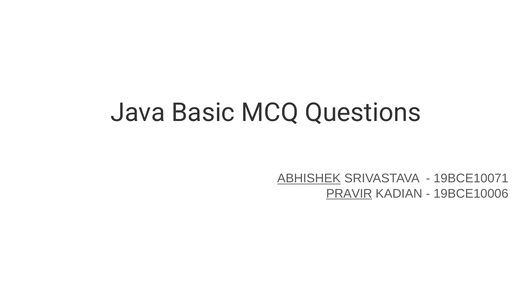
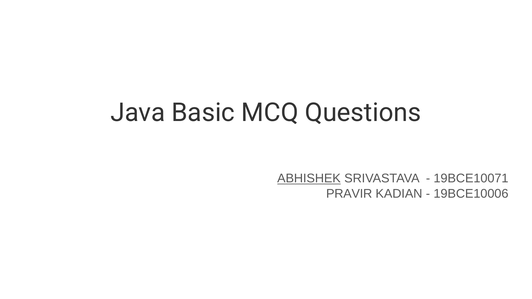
PRAVIR underline: present -> none
